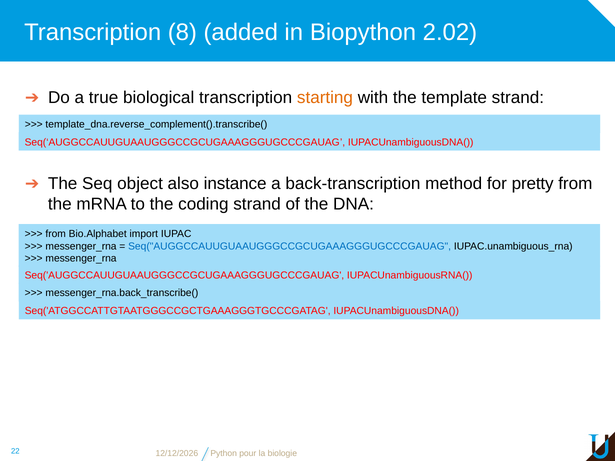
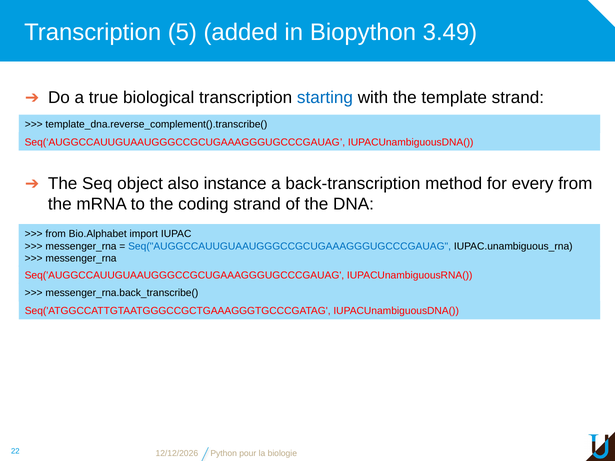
8: 8 -> 5
2.02: 2.02 -> 3.49
starting colour: orange -> blue
pretty: pretty -> every
